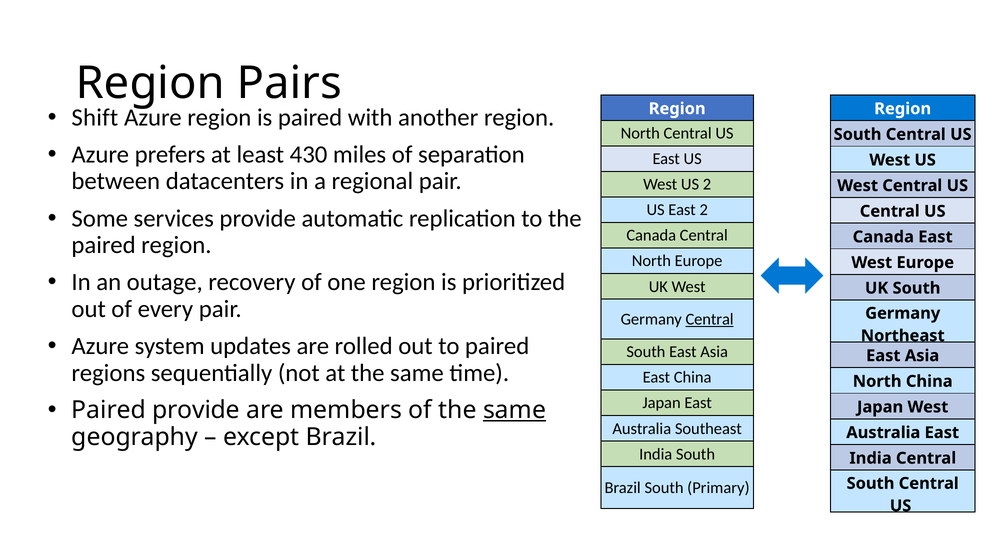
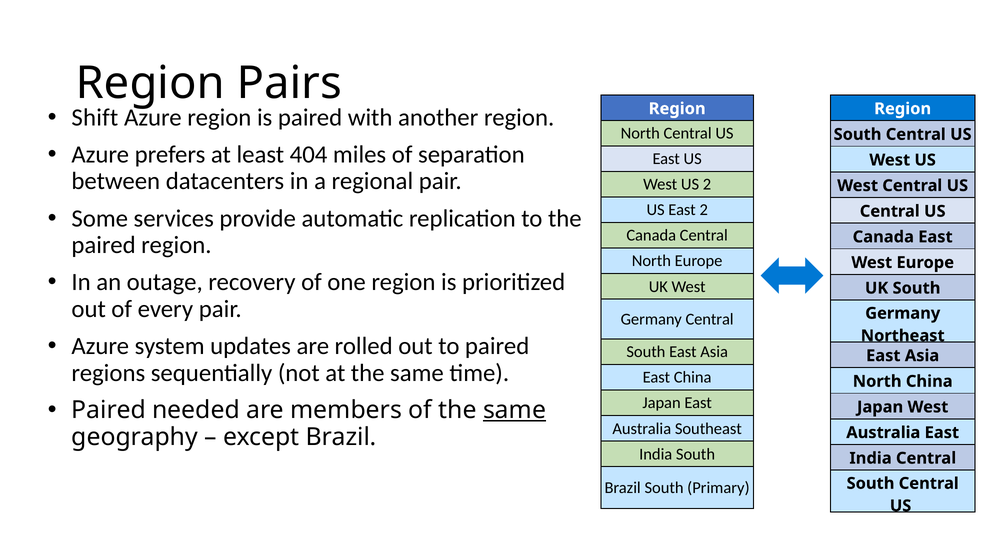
430: 430 -> 404
Central at (710, 319) underline: present -> none
Paired provide: provide -> needed
